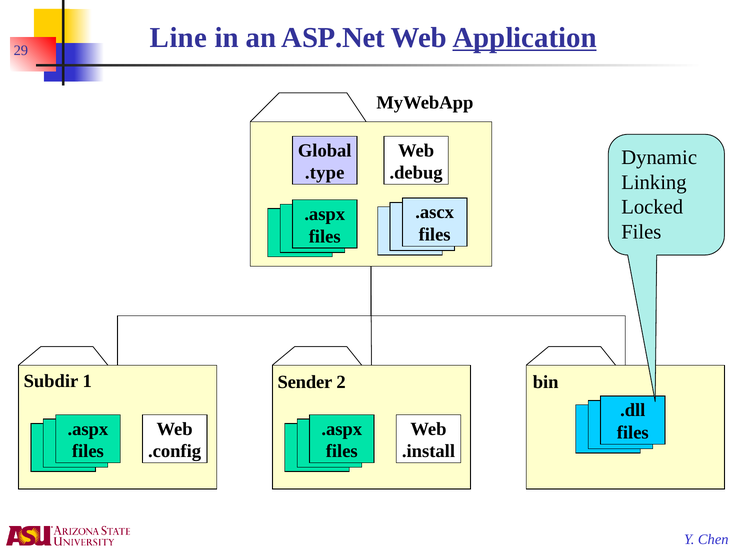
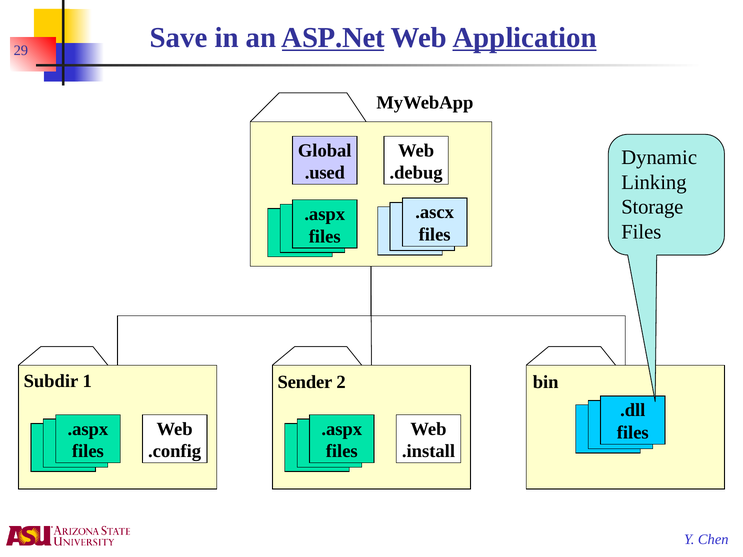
Line: Line -> Save
ASP.Net underline: none -> present
.type: .type -> .used
Locked: Locked -> Storage
